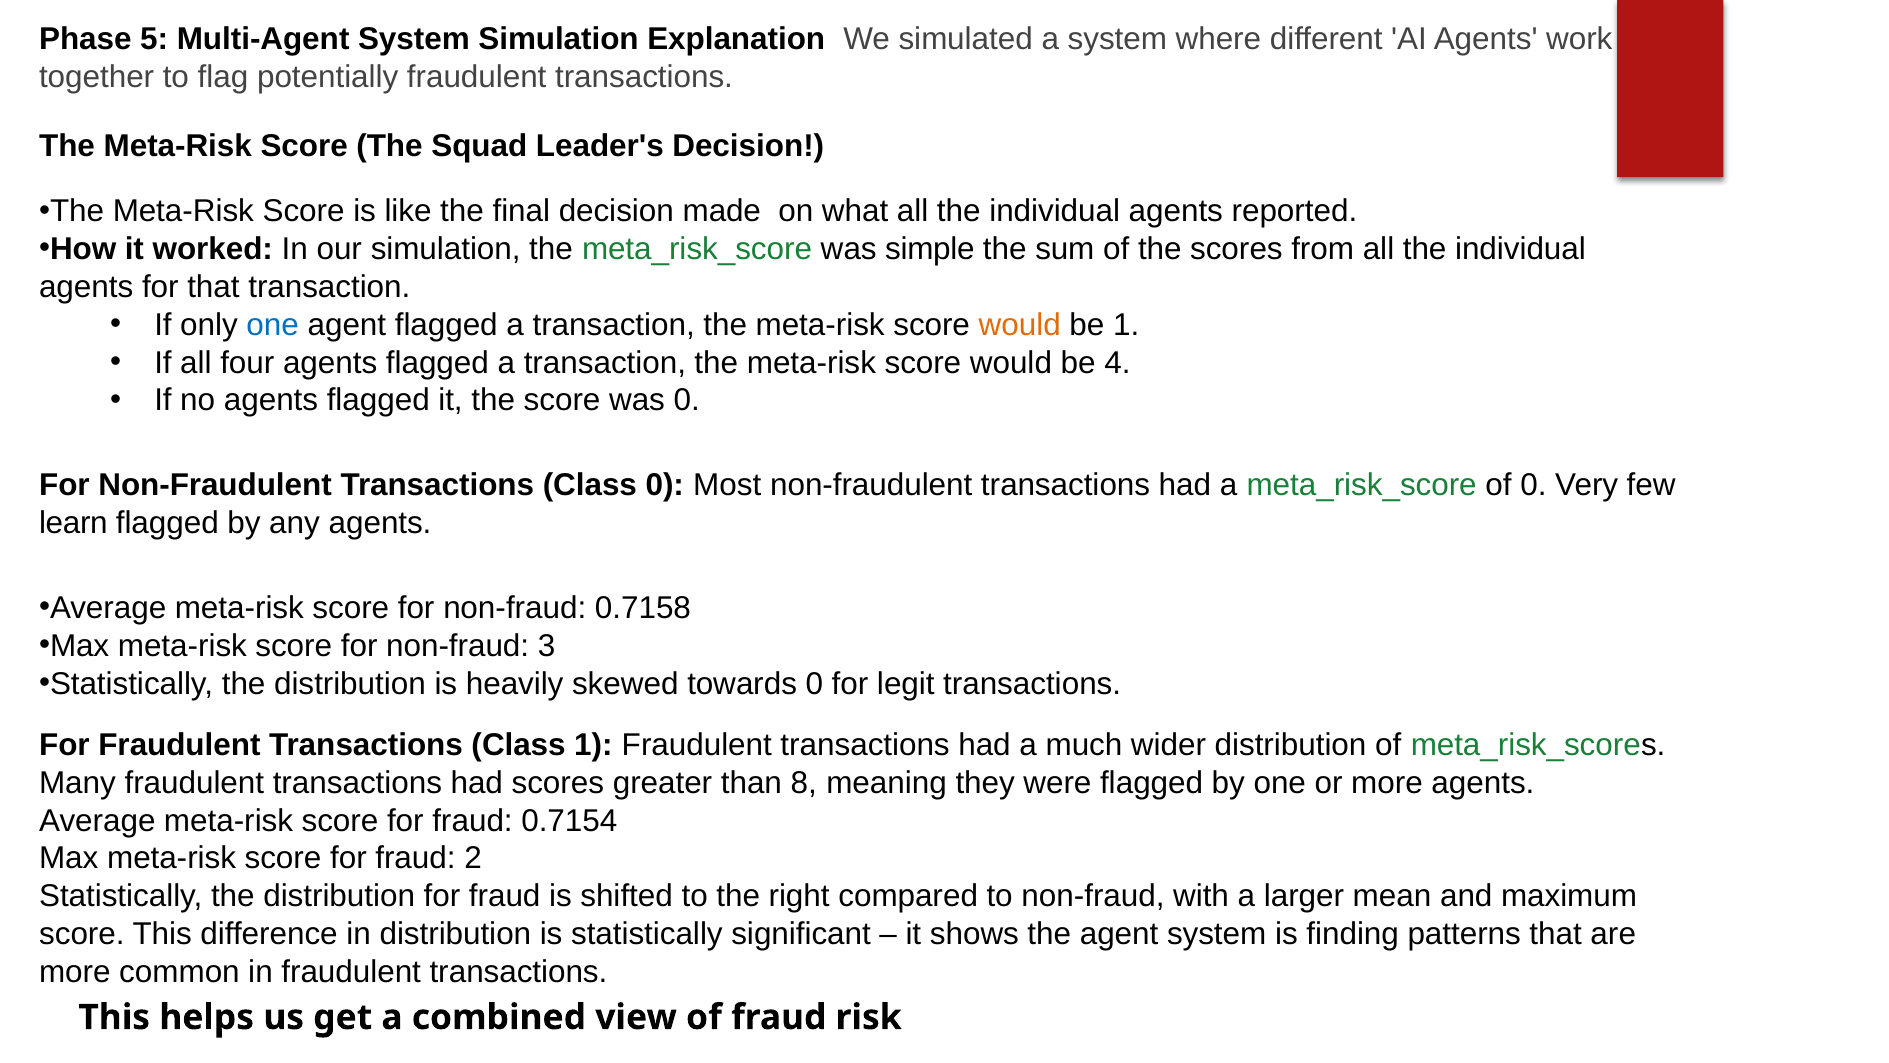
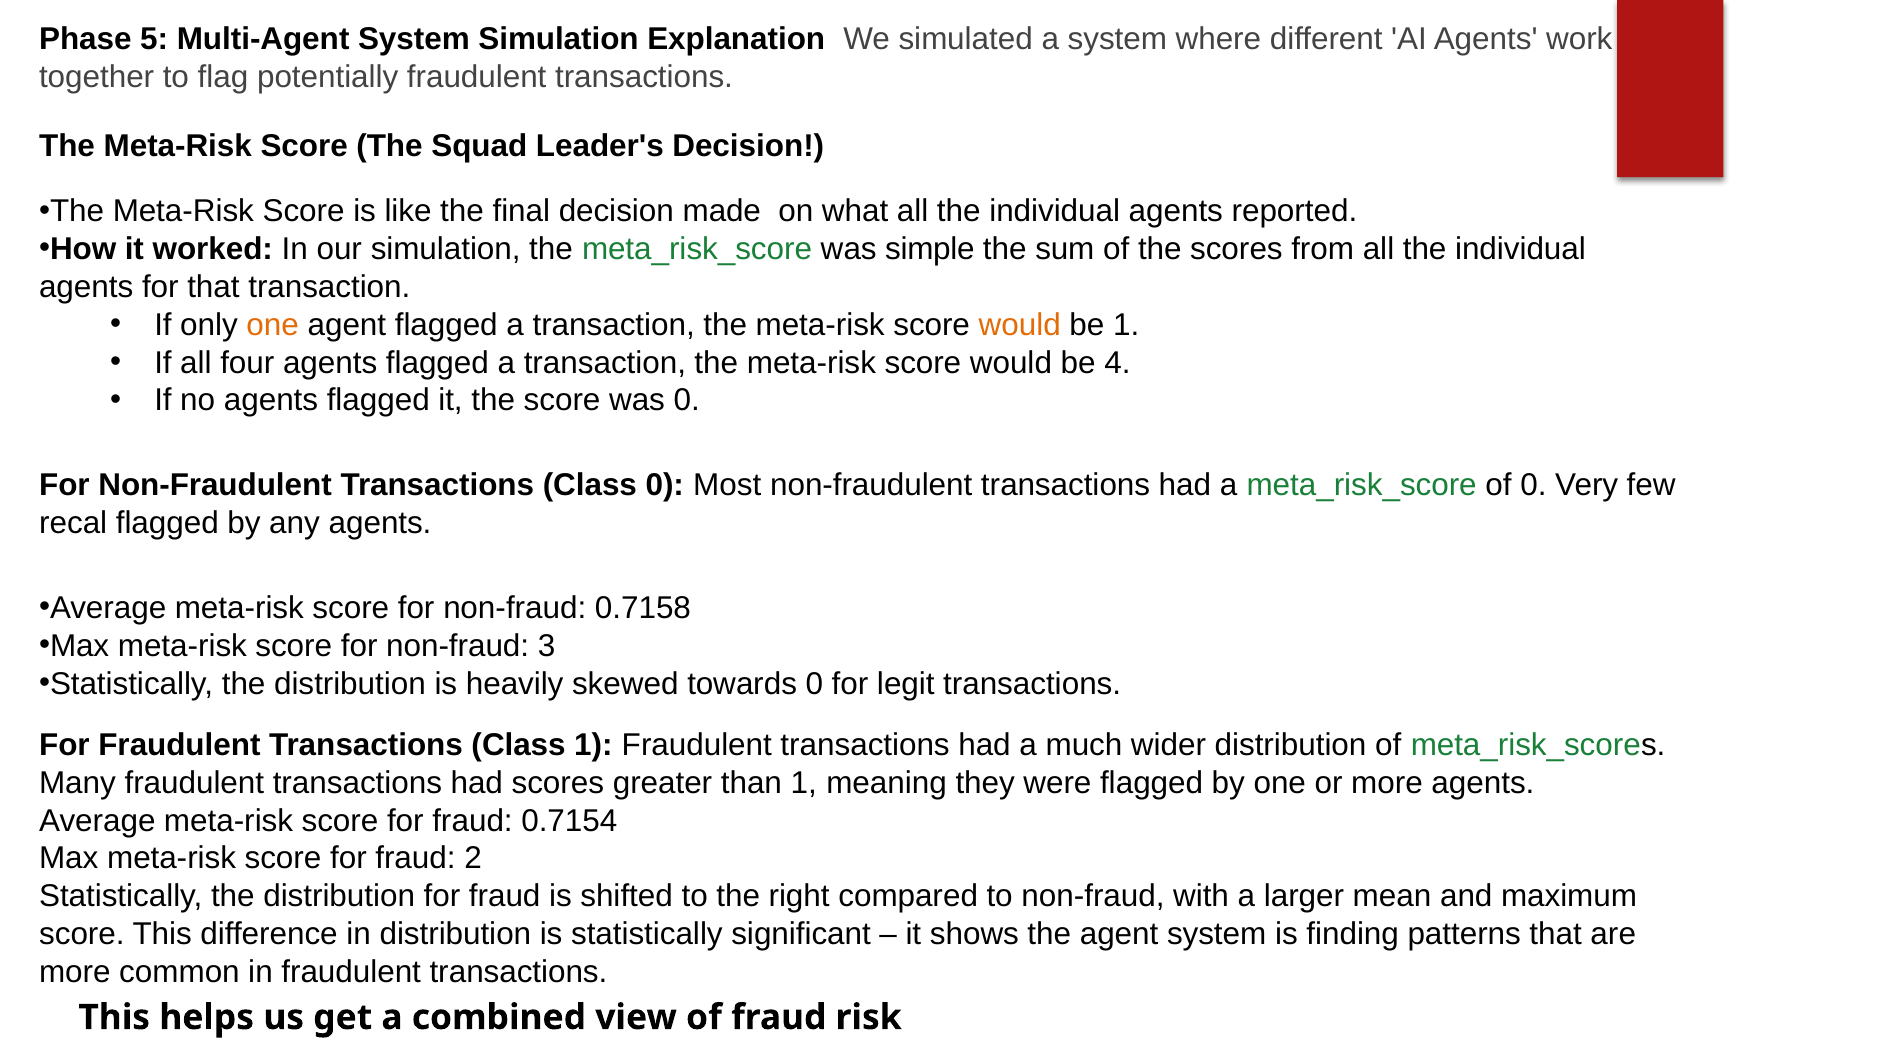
one at (273, 325) colour: blue -> orange
learn: learn -> recal
than 8: 8 -> 1
